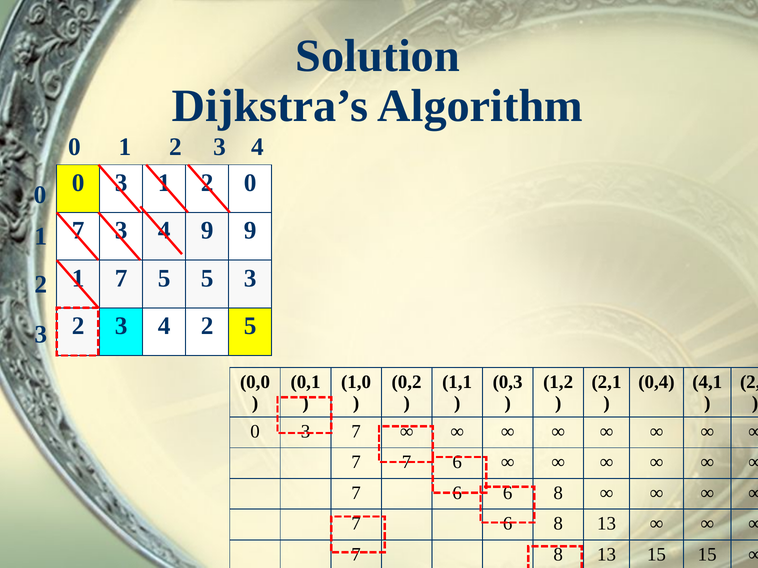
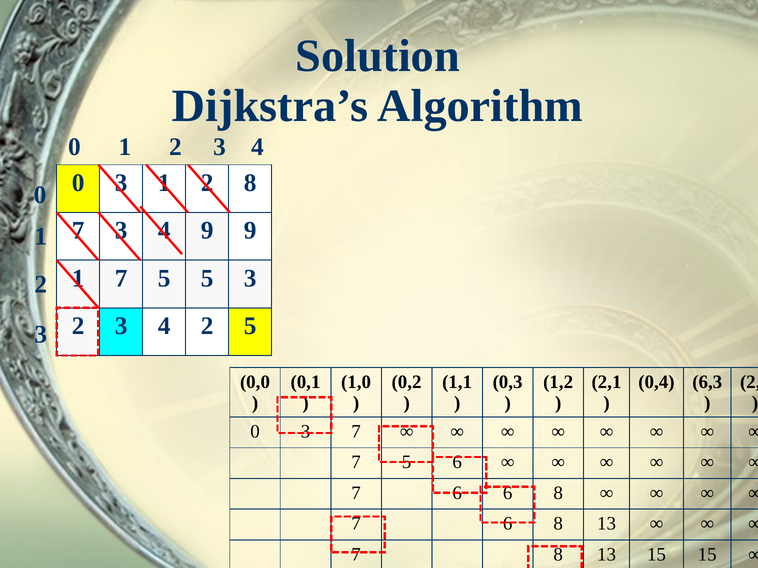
2 0: 0 -> 8
4,1: 4,1 -> 6,3
7 at (407, 463): 7 -> 5
